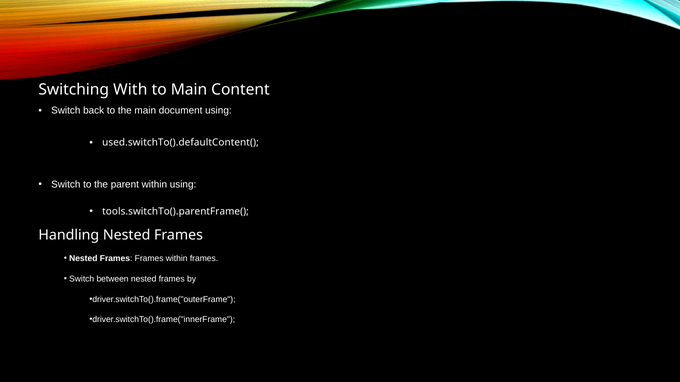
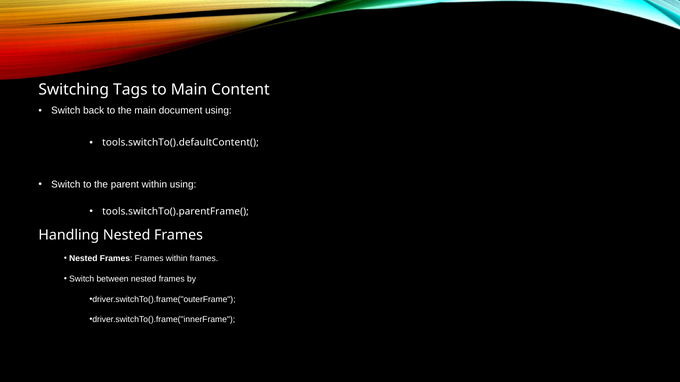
With: With -> Tags
used.switchTo().defaultContent(: used.switchTo().defaultContent( -> tools.switchTo().defaultContent(
